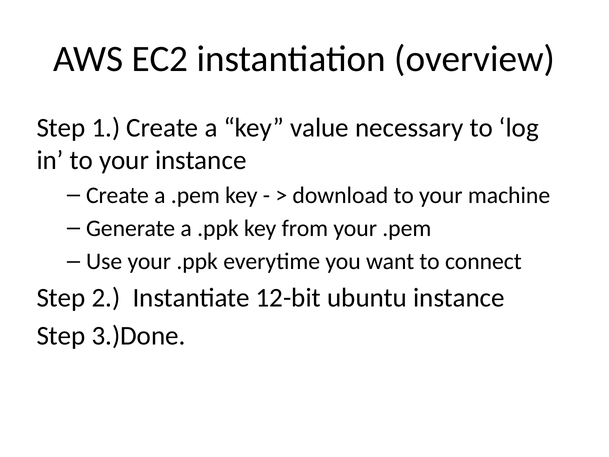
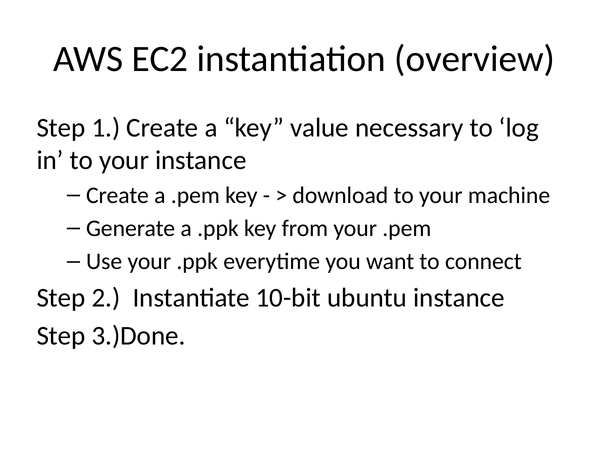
12-bit: 12-bit -> 10-bit
